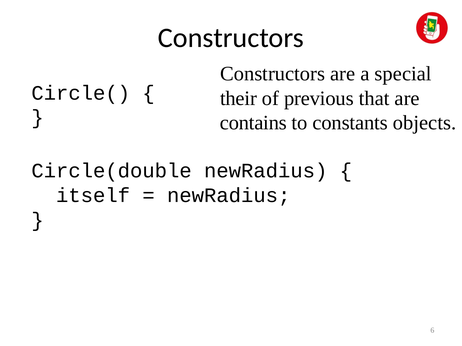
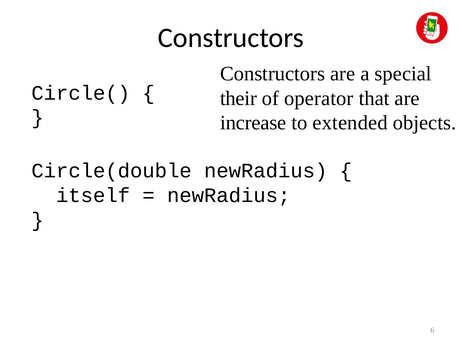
previous: previous -> operator
contains: contains -> increase
constants: constants -> extended
